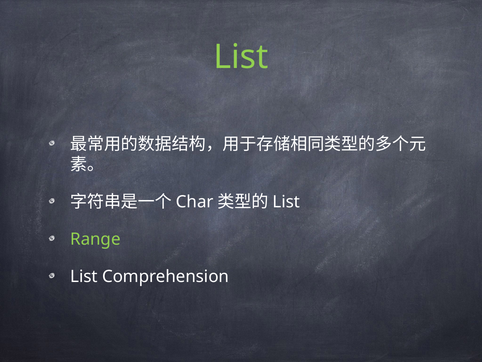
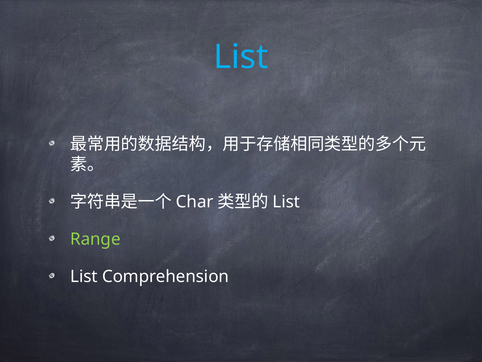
List at (241, 57) colour: light green -> light blue
